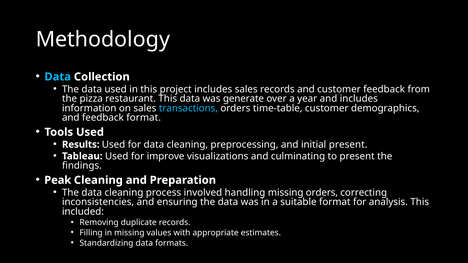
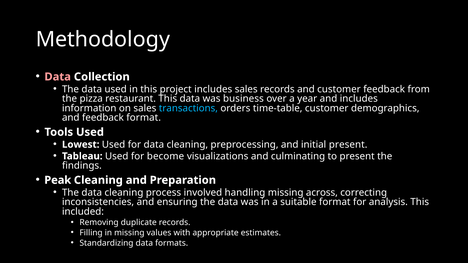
Data at (58, 77) colour: light blue -> pink
generate: generate -> business
Results: Results -> Lowest
improve: improve -> become
missing orders: orders -> across
